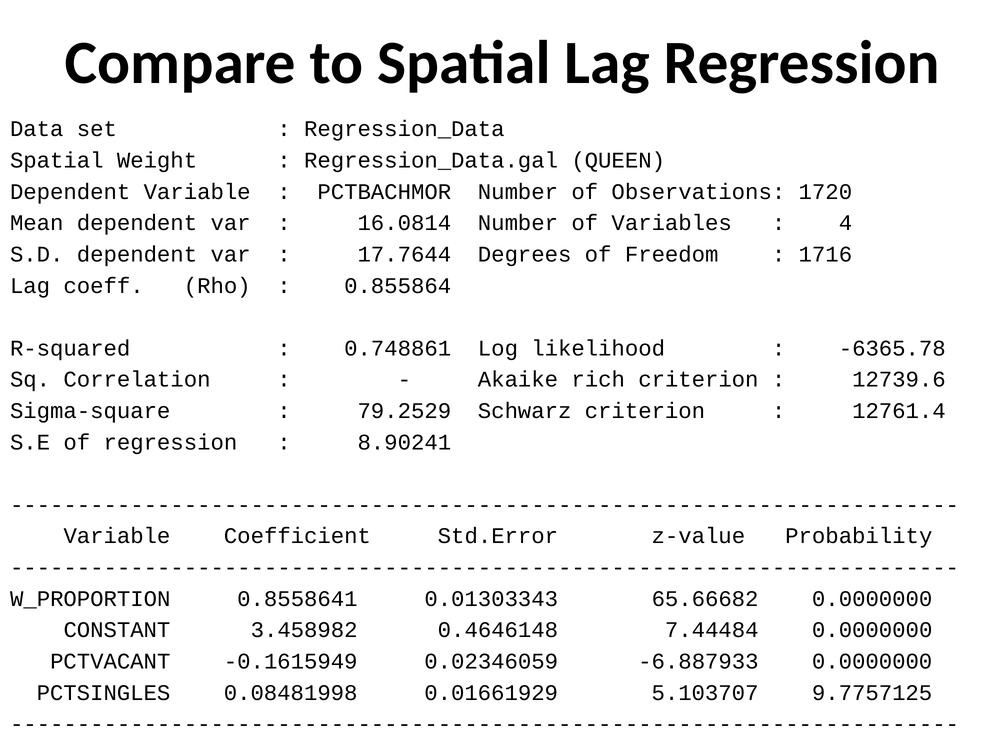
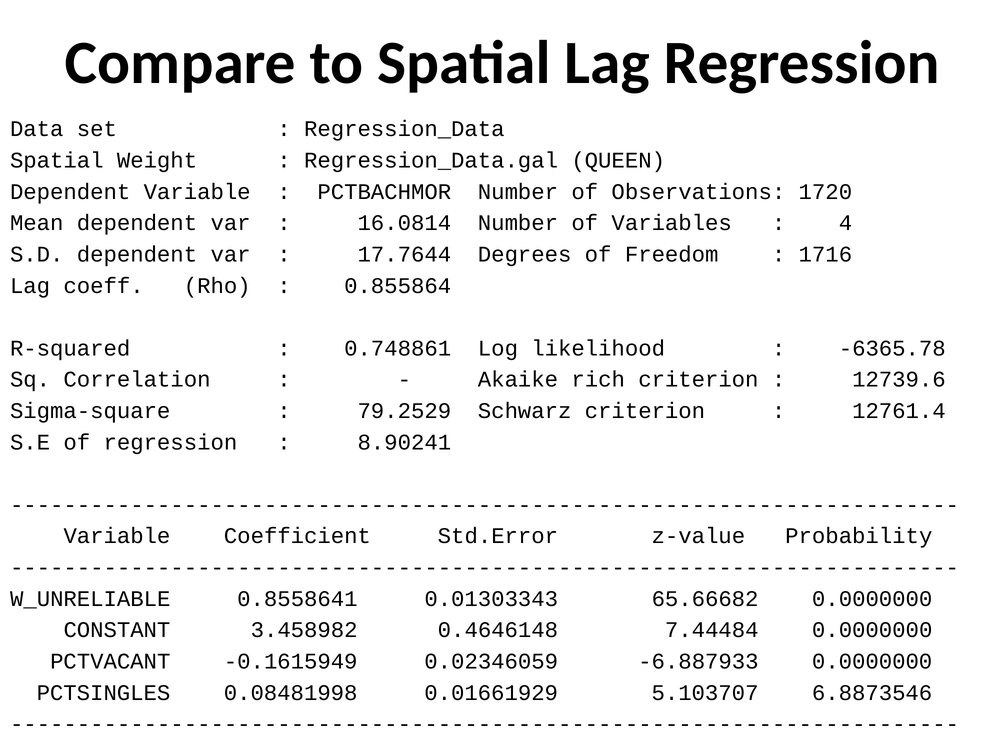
W_PROPORTION: W_PROPORTION -> W_UNRELIABLE
9.7757125: 9.7757125 -> 6.8873546
